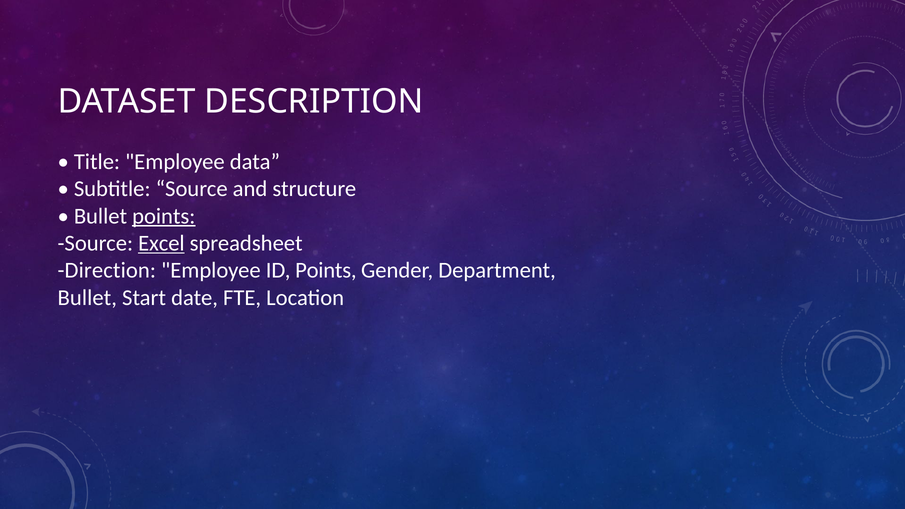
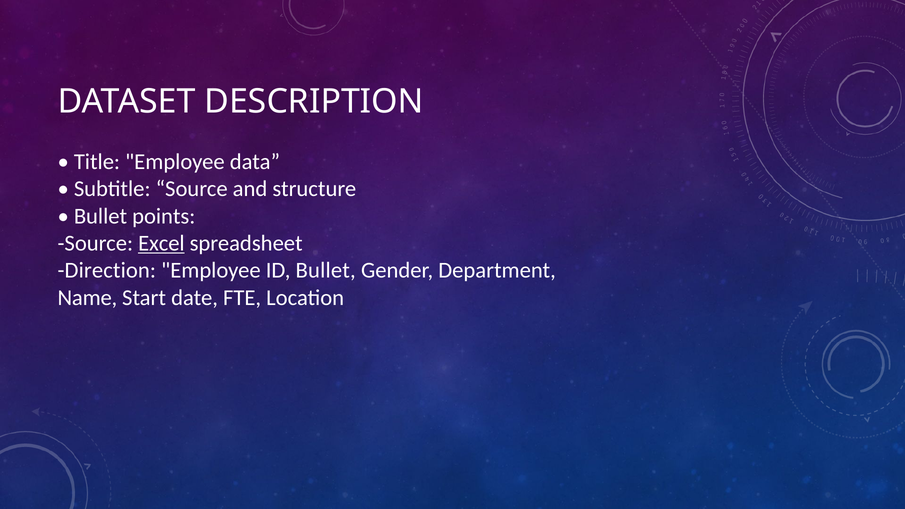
points at (164, 216) underline: present -> none
ID Points: Points -> Bullet
Bullet at (87, 298): Bullet -> Name
